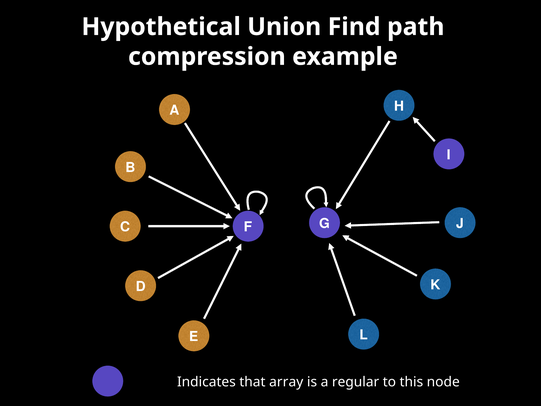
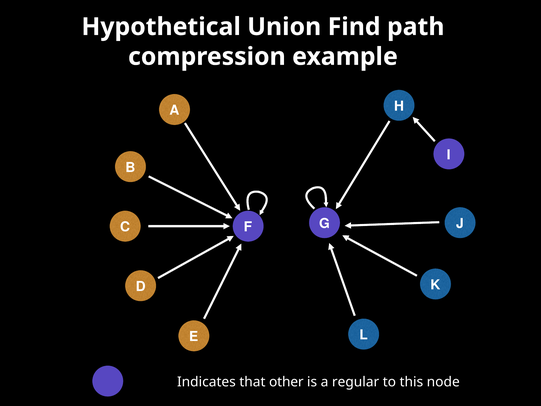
array: array -> other
